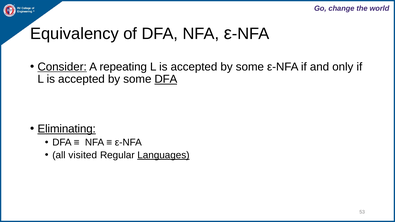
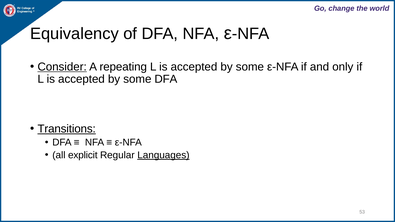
DFA at (166, 79) underline: present -> none
Eliminating: Eliminating -> Transitions
visited: visited -> explicit
